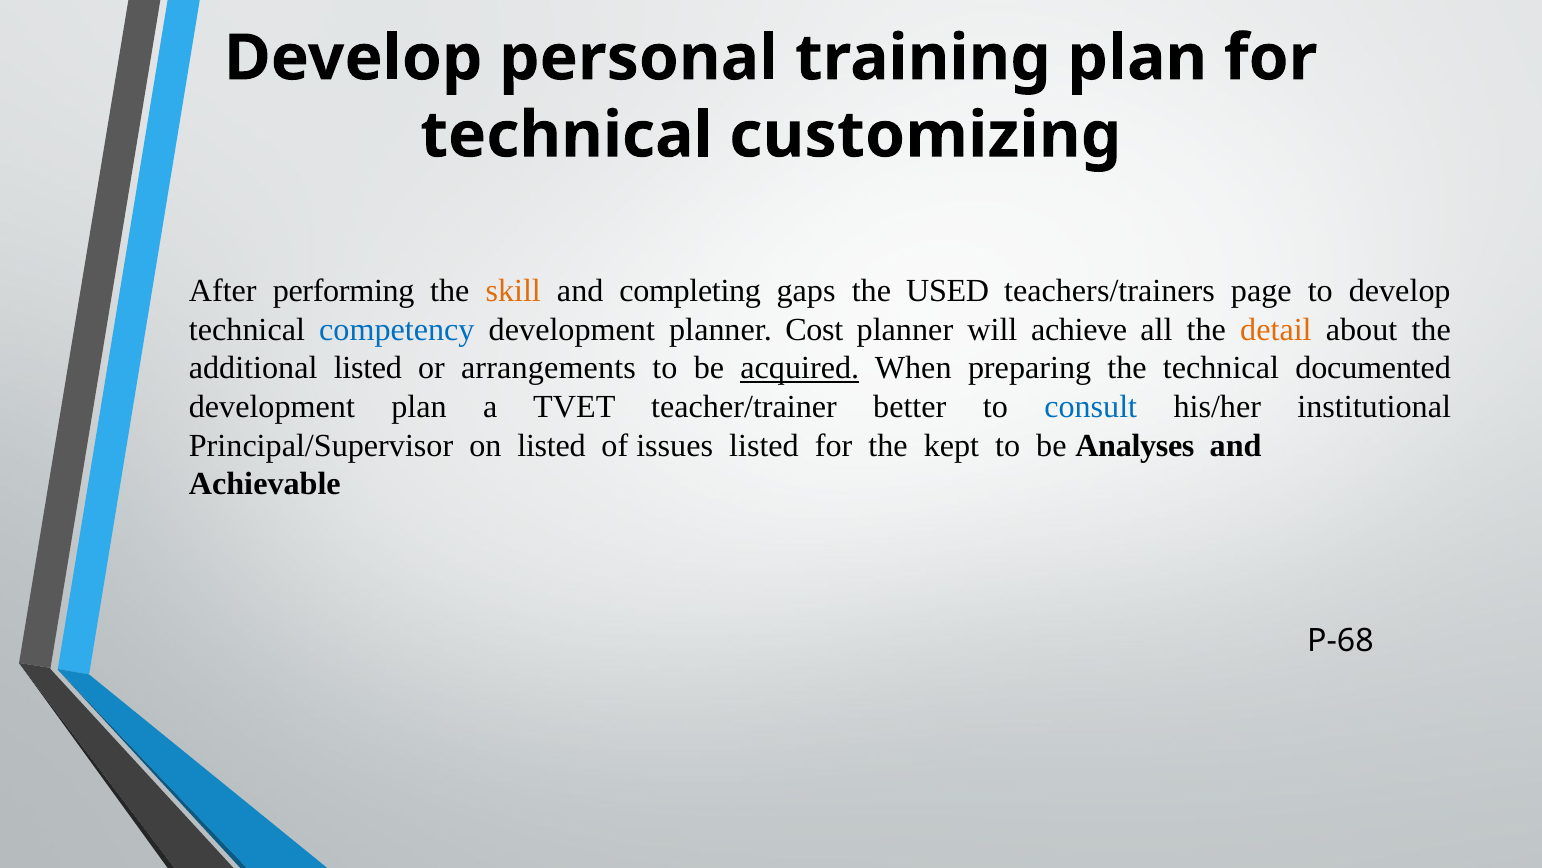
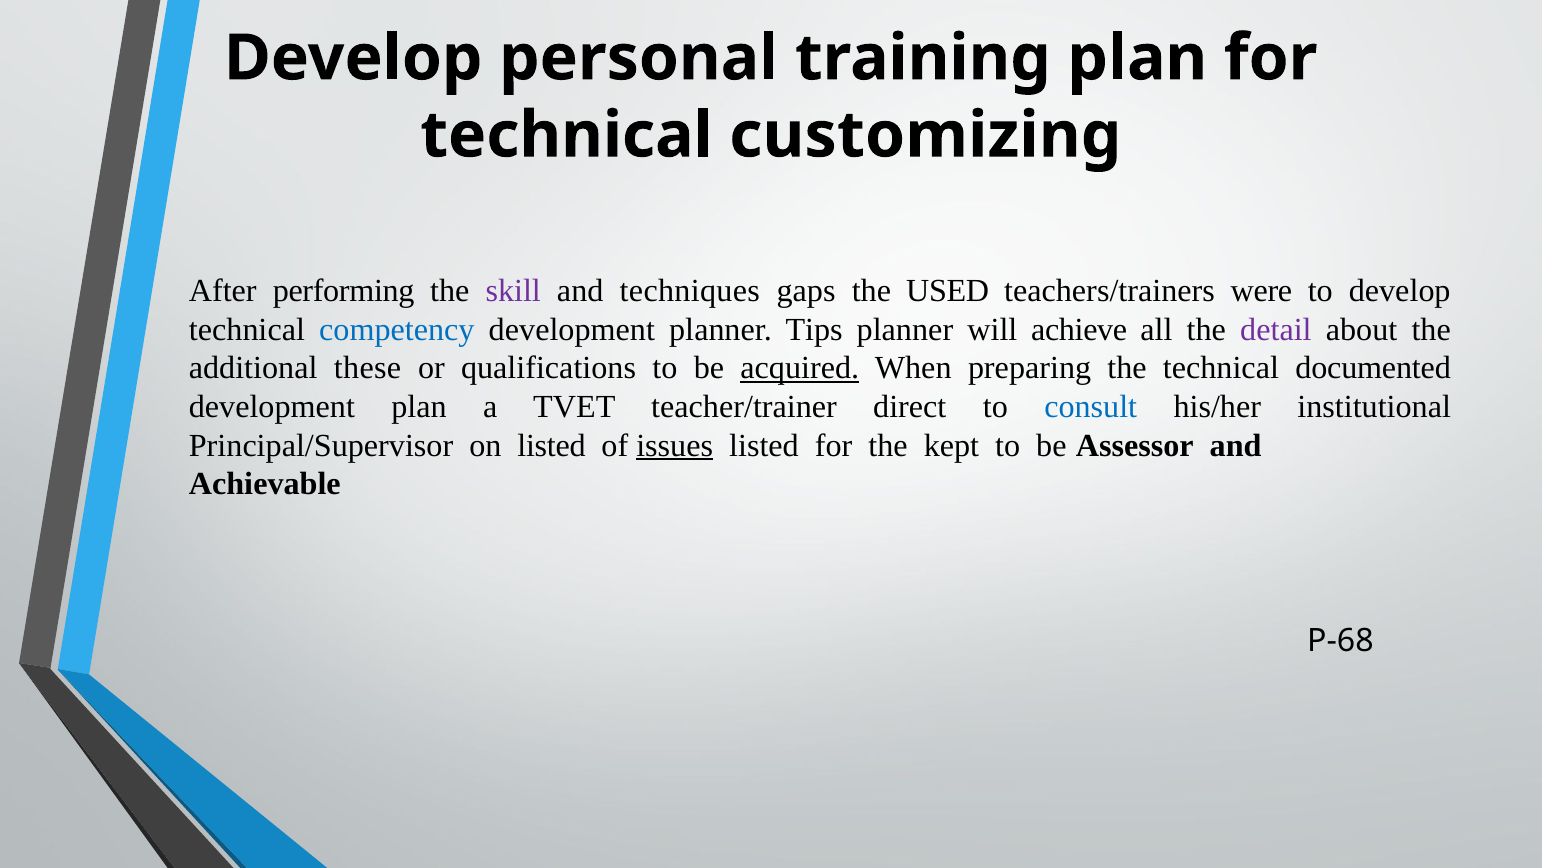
skill colour: orange -> purple
completing: completing -> techniques
page: page -> were
Cost: Cost -> Tips
detail colour: orange -> purple
additional listed: listed -> these
arrangements: arrangements -> qualifications
better: better -> direct
issues underline: none -> present
Analyses: Analyses -> Assessor
